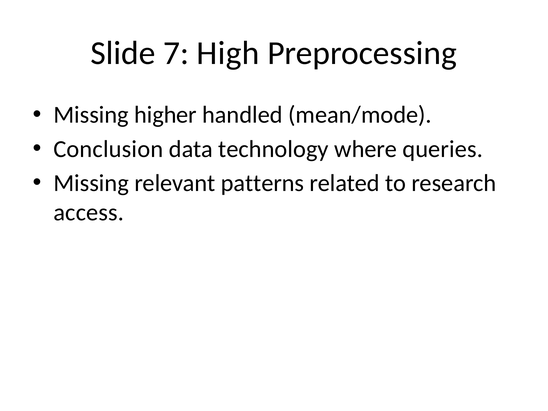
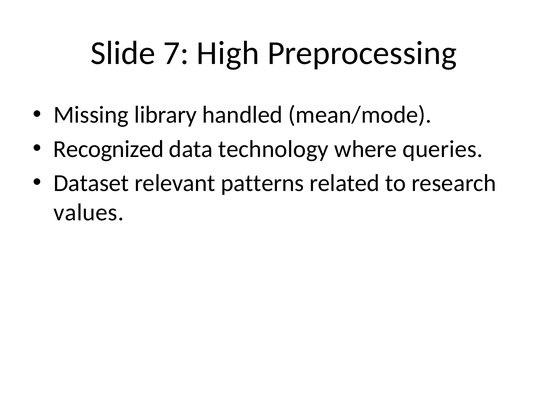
higher: higher -> library
Conclusion: Conclusion -> Recognized
Missing at (91, 183): Missing -> Dataset
access: access -> values
